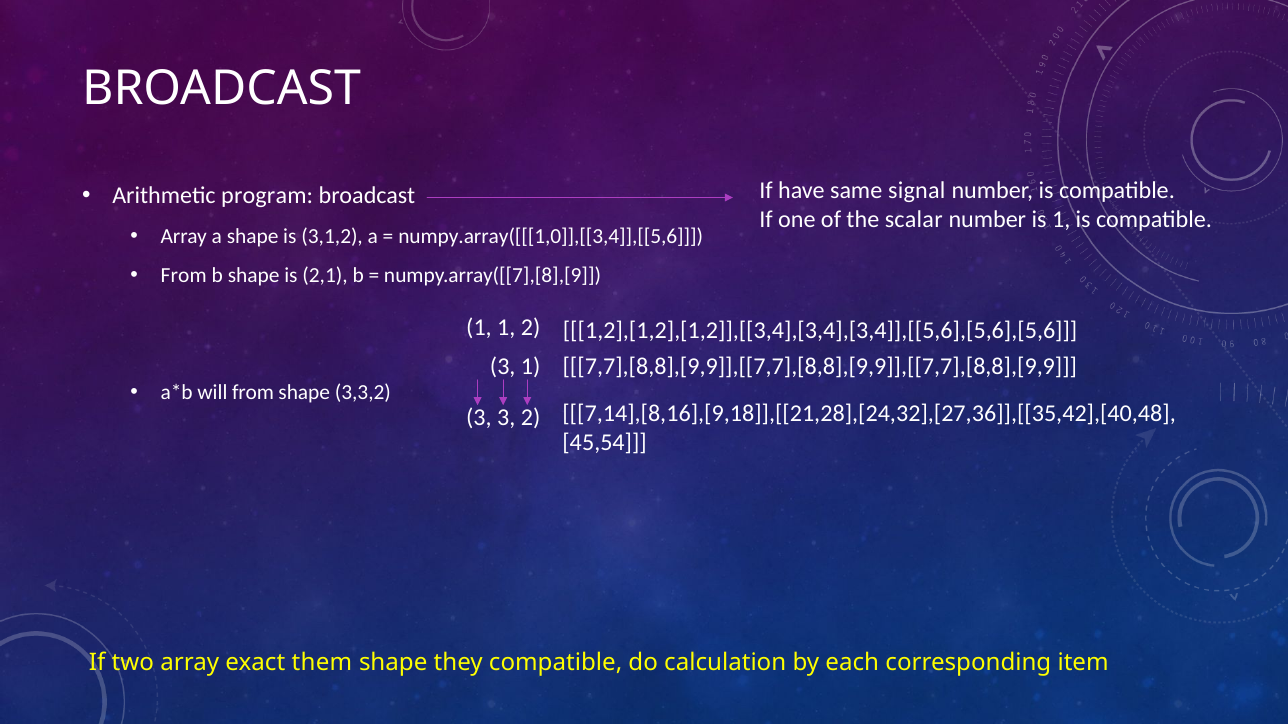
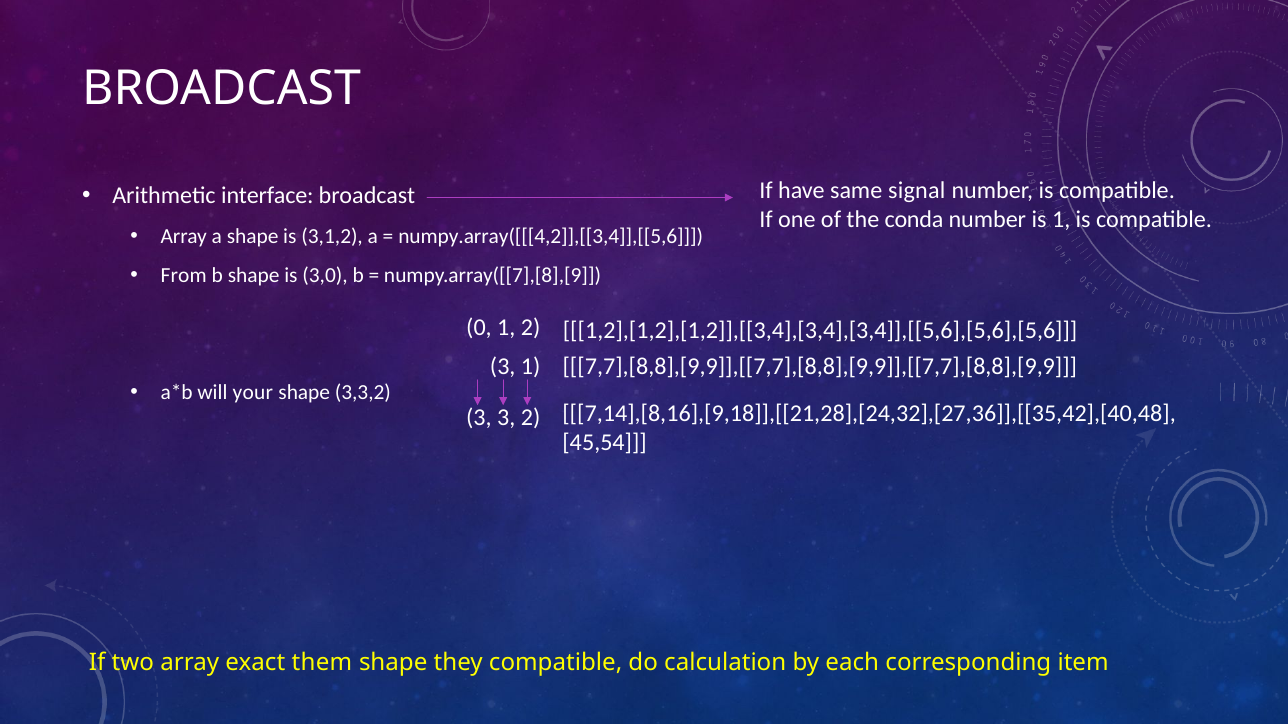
program: program -> interface
scalar: scalar -> conda
numpy.array([[[1,0]],[[3,4]],[[5,6: numpy.array([[[1,0]],[[3,4]],[[5,6 -> numpy.array([[[4,2]],[[3,4]],[[5,6
2,1: 2,1 -> 3,0
1 at (479, 328): 1 -> 0
will from: from -> your
